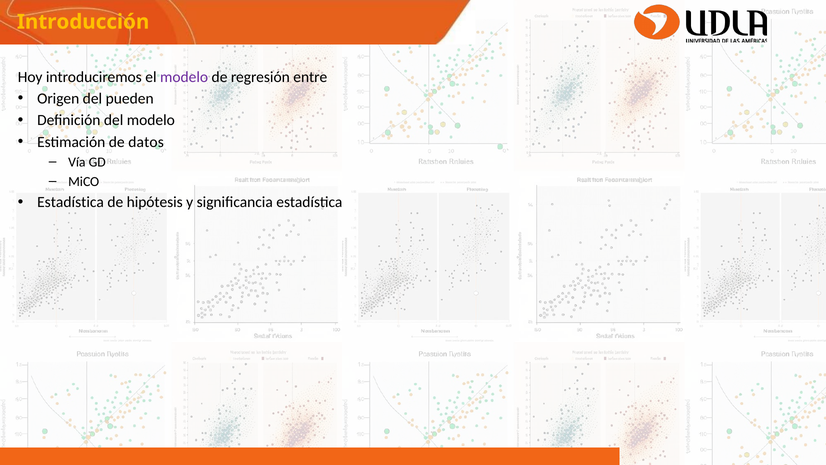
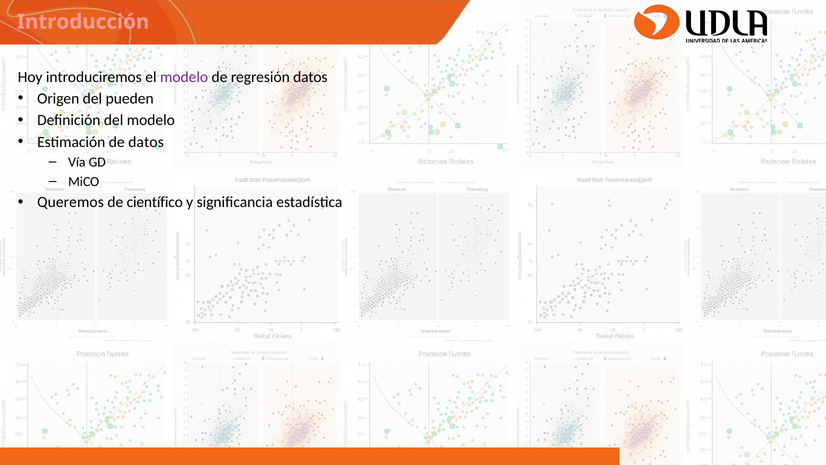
Introducción colour: yellow -> pink
regresión entre: entre -> datos
Estadística at (71, 202): Estadística -> Queremos
hipótesis: hipótesis -> científico
